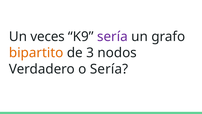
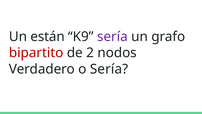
veces: veces -> están
bipartito colour: orange -> red
3: 3 -> 2
